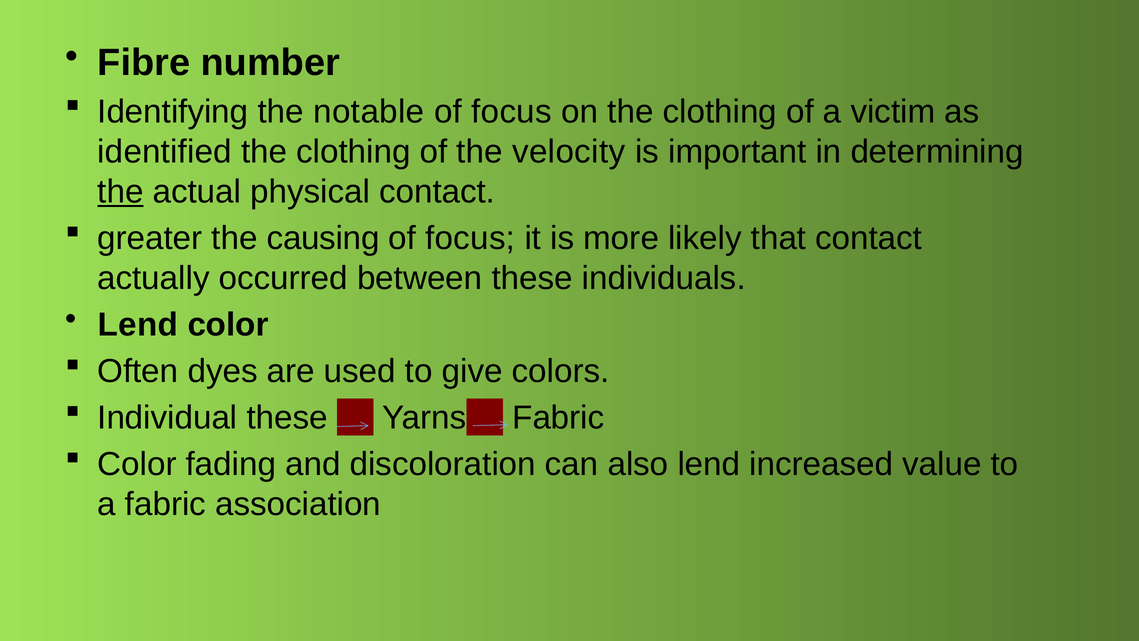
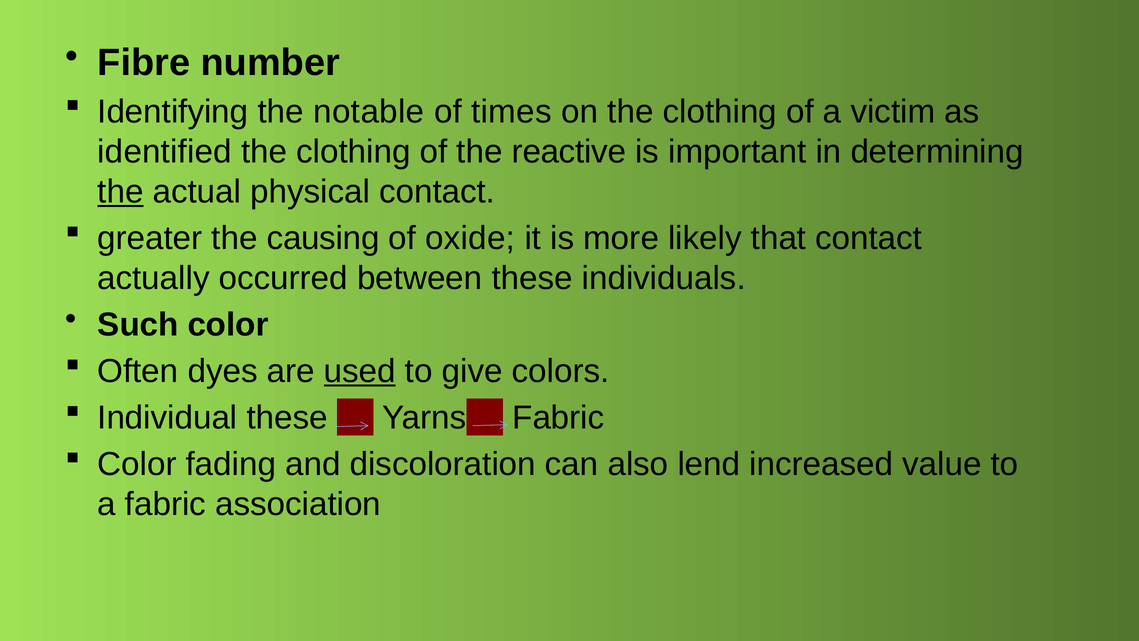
focus at (512, 112): focus -> times
velocity: velocity -> reactive
focus at (470, 238): focus -> oxide
Lend at (138, 324): Lend -> Such
used underline: none -> present
